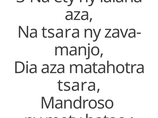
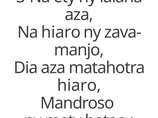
Na tsara: tsara -> hiaro
tsara at (79, 86): tsara -> hiaro
